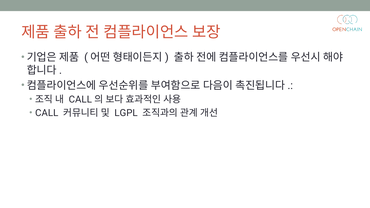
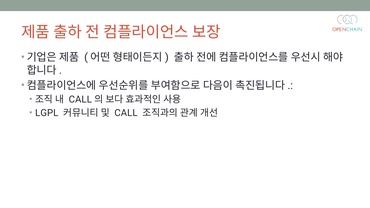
CALL at (47, 113): CALL -> LGPL
LGPL at (126, 113): LGPL -> CALL
